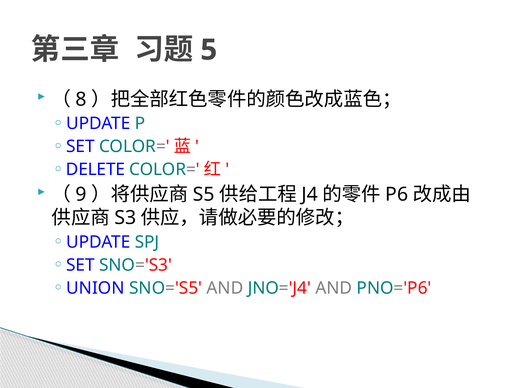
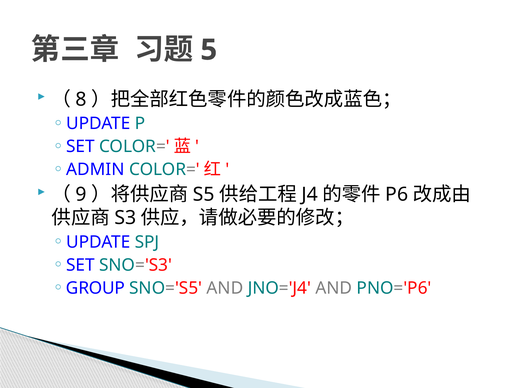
DELETE: DELETE -> ADMIN
UNION: UNION -> GROUP
